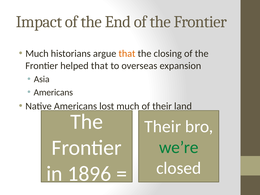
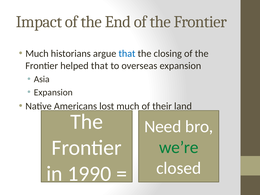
that at (127, 54) colour: orange -> blue
Americans at (53, 92): Americans -> Expansion
Their at (163, 127): Their -> Need
1896: 1896 -> 1990
